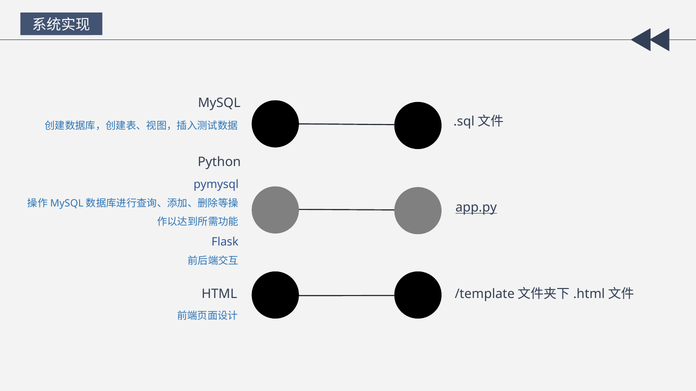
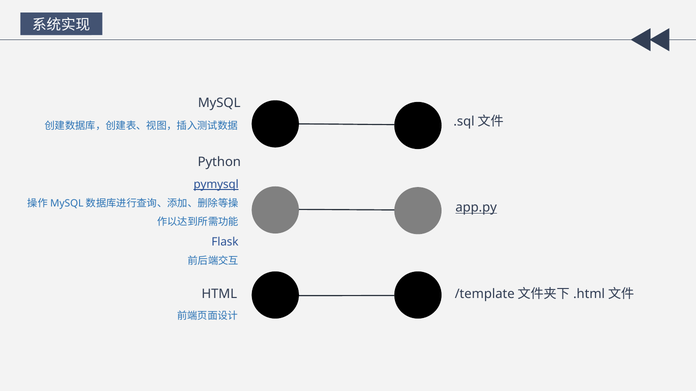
pymysql underline: none -> present
